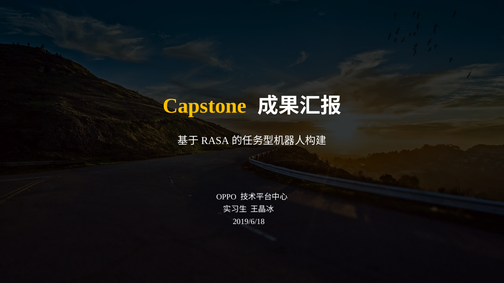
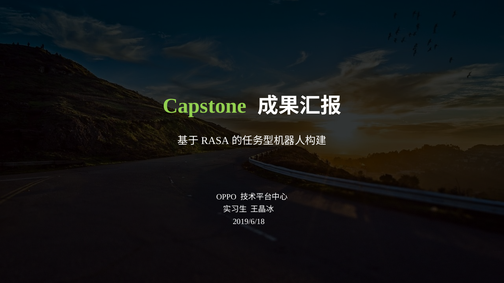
Capstone colour: yellow -> light green
